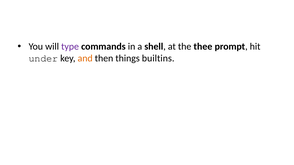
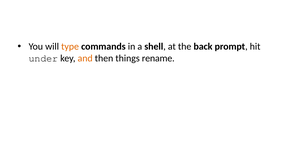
type colour: purple -> orange
thee: thee -> back
builtins: builtins -> rename
